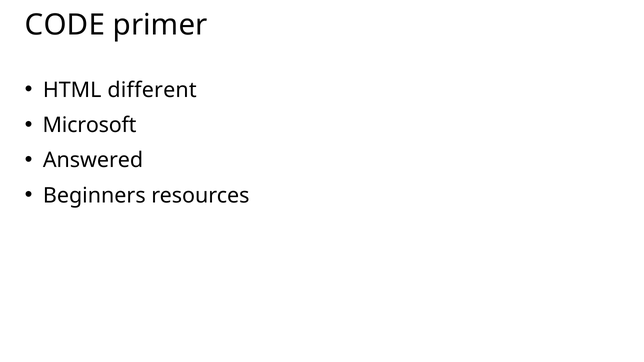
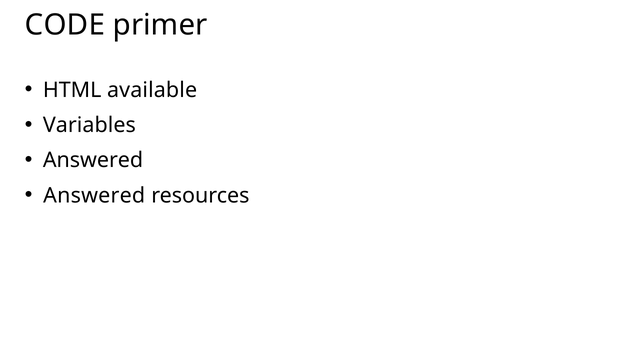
different: different -> available
Microsoft: Microsoft -> Variables
Beginners at (94, 196): Beginners -> Answered
